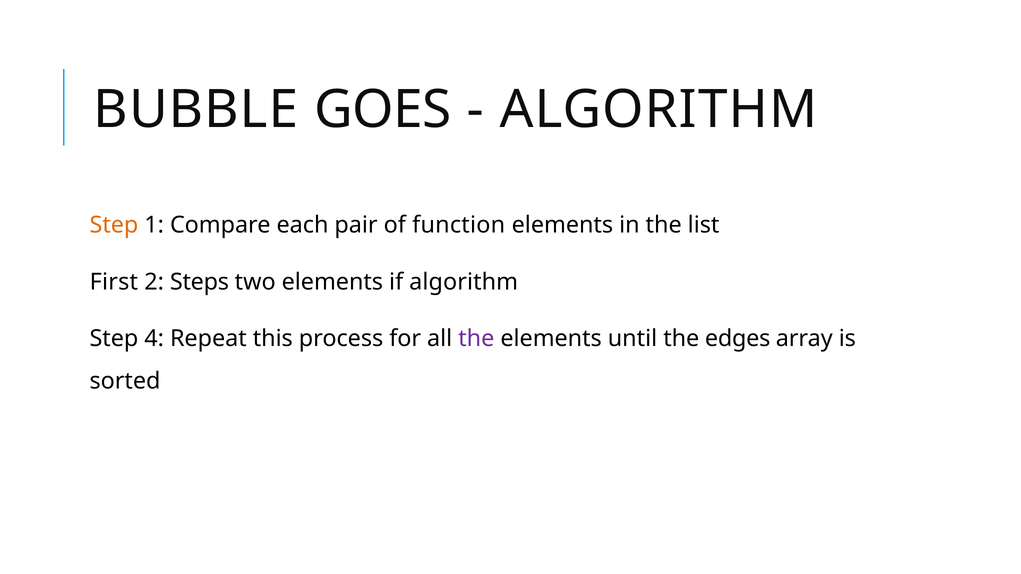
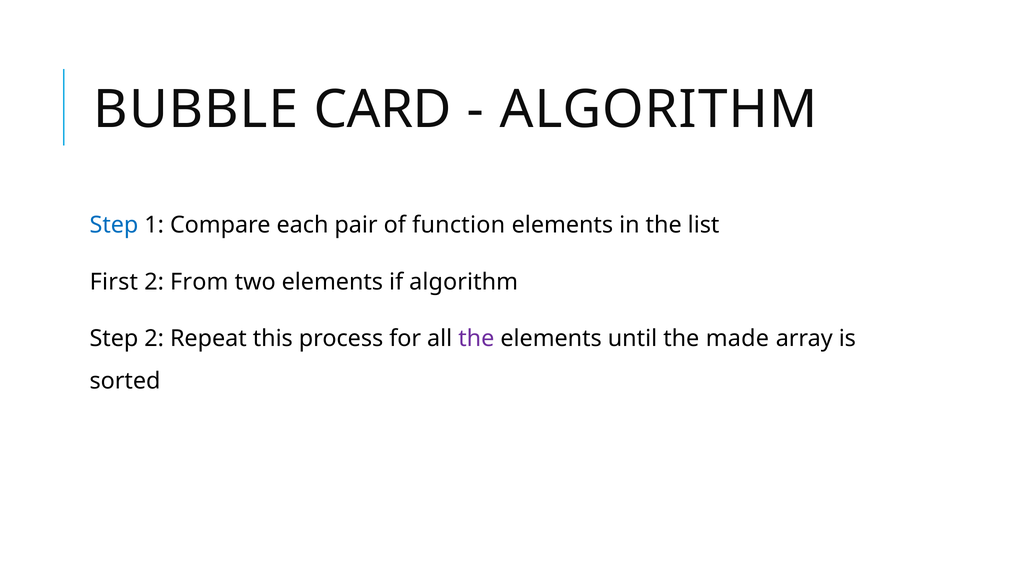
GOES: GOES -> CARD
Step at (114, 225) colour: orange -> blue
Steps: Steps -> From
Step 4: 4 -> 2
edges: edges -> made
